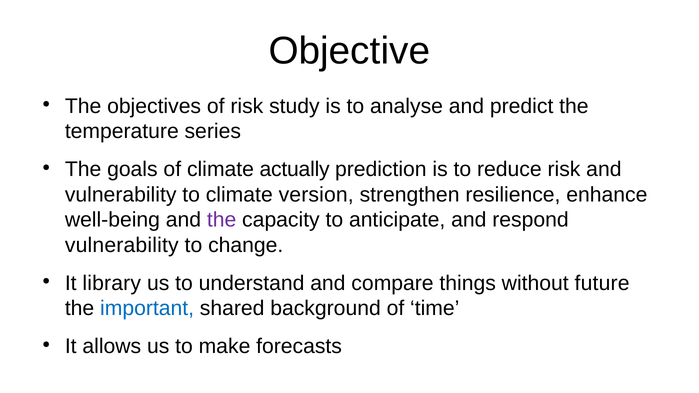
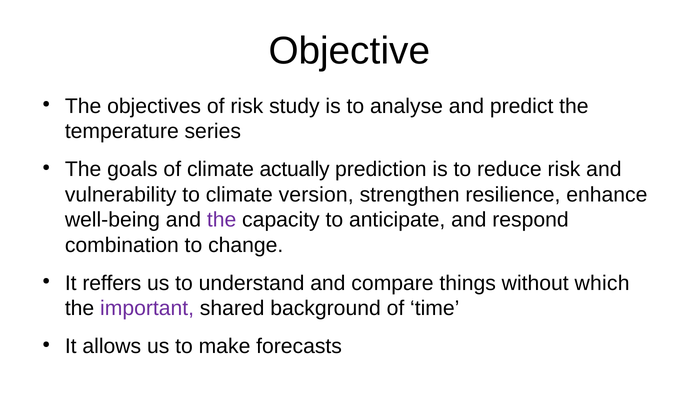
vulnerability at (122, 245): vulnerability -> combination
library: library -> reffers
future: future -> which
important colour: blue -> purple
